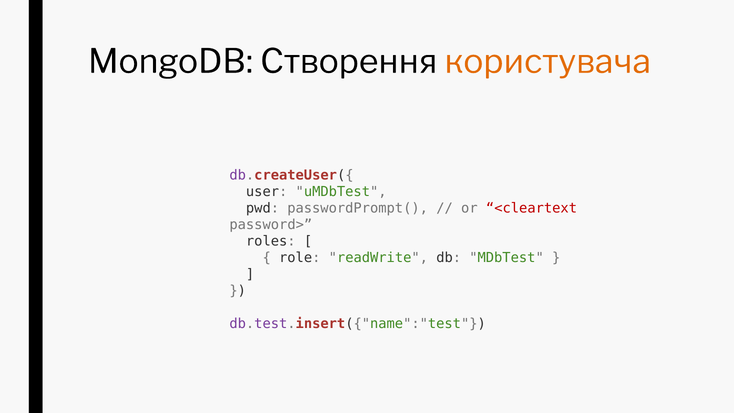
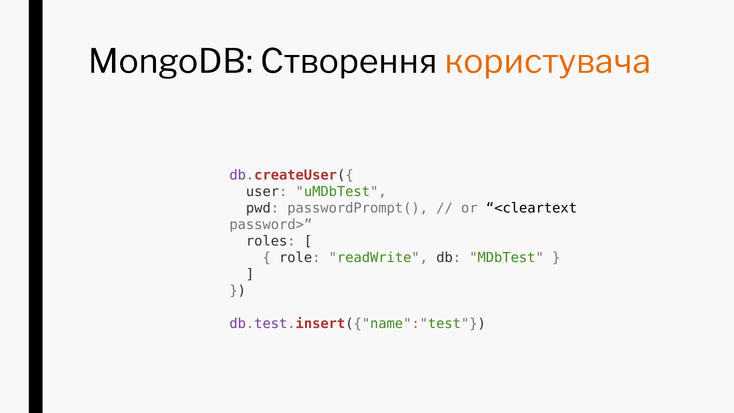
<cleartext colour: red -> black
